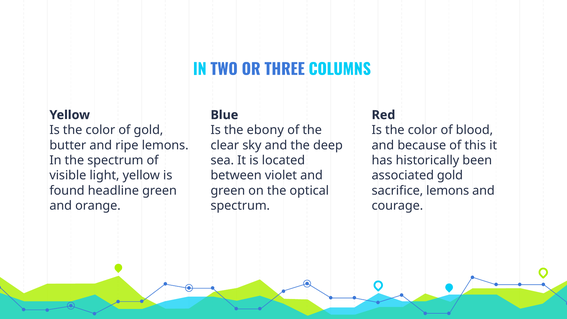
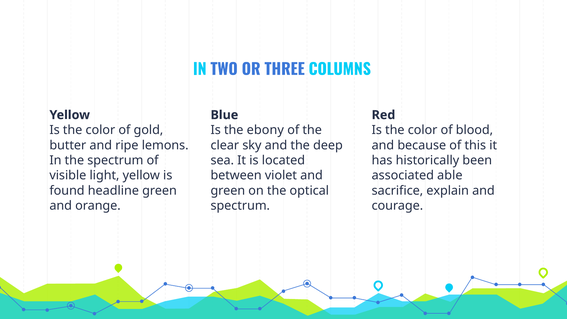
associated gold: gold -> able
sacrifice lemons: lemons -> explain
